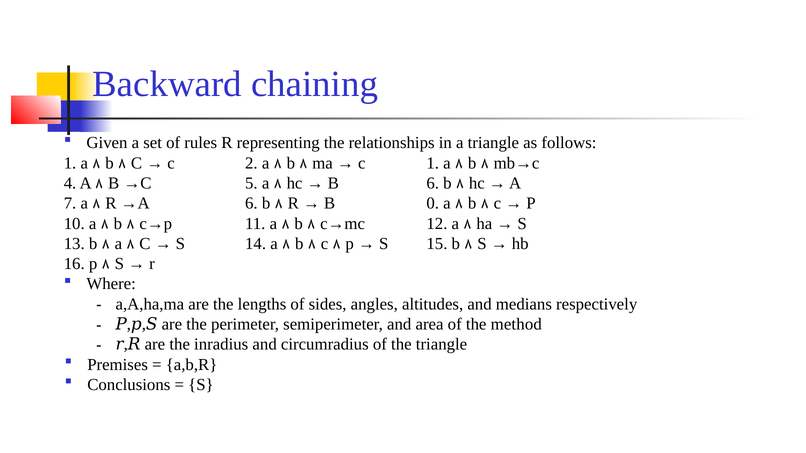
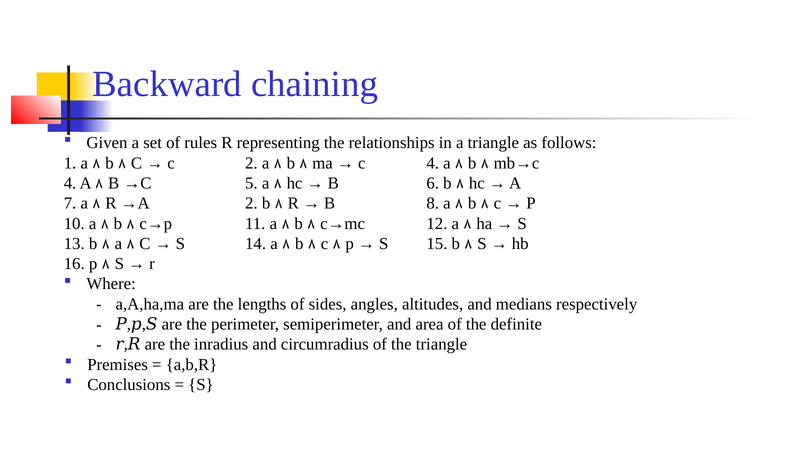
c 1: 1 -> 4
→A 6: 6 -> 2
0: 0 -> 8
method: method -> definite
